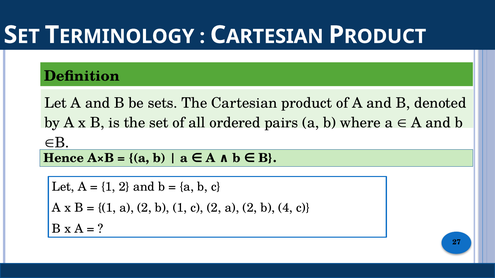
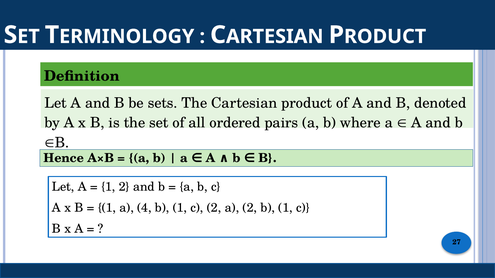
1 a 2: 2 -> 4
2 b 4: 4 -> 1
